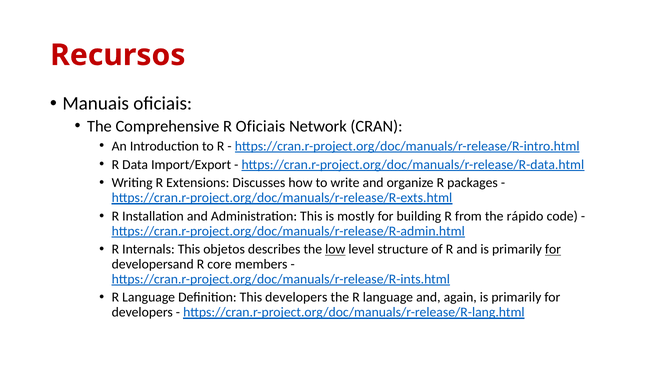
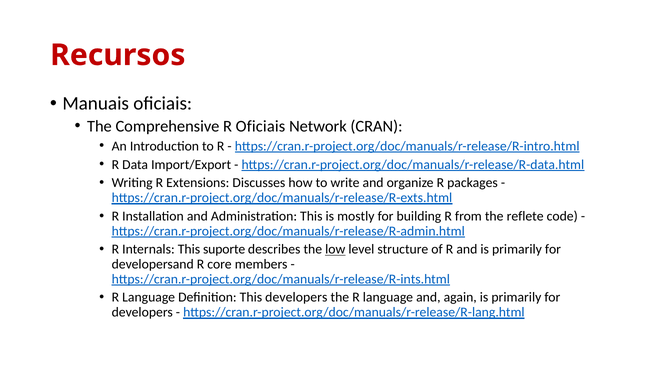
rápido: rápido -> reflete
objetos: objetos -> suporte
for at (553, 250) underline: present -> none
